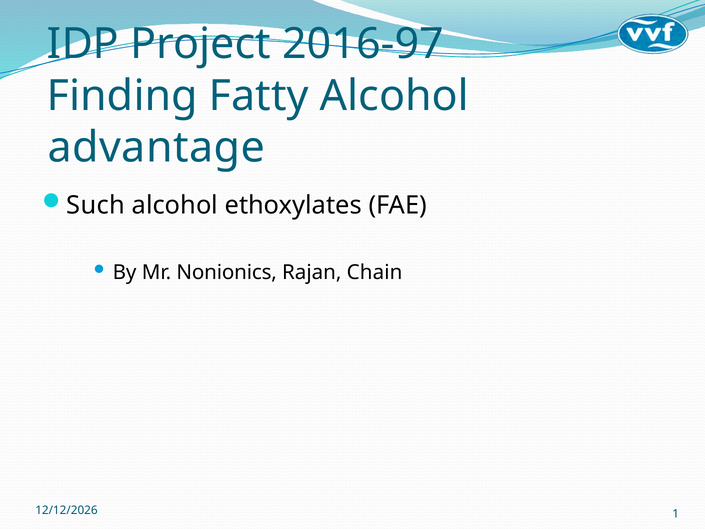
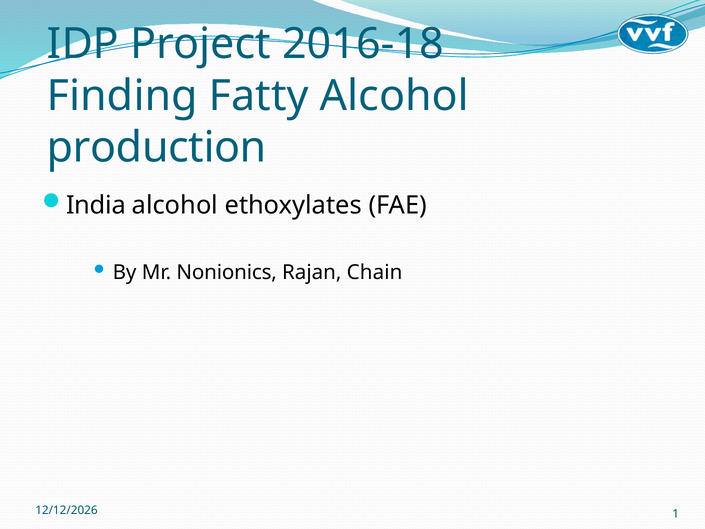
2016-97: 2016-97 -> 2016-18
advantage: advantage -> production
Such: Such -> India
